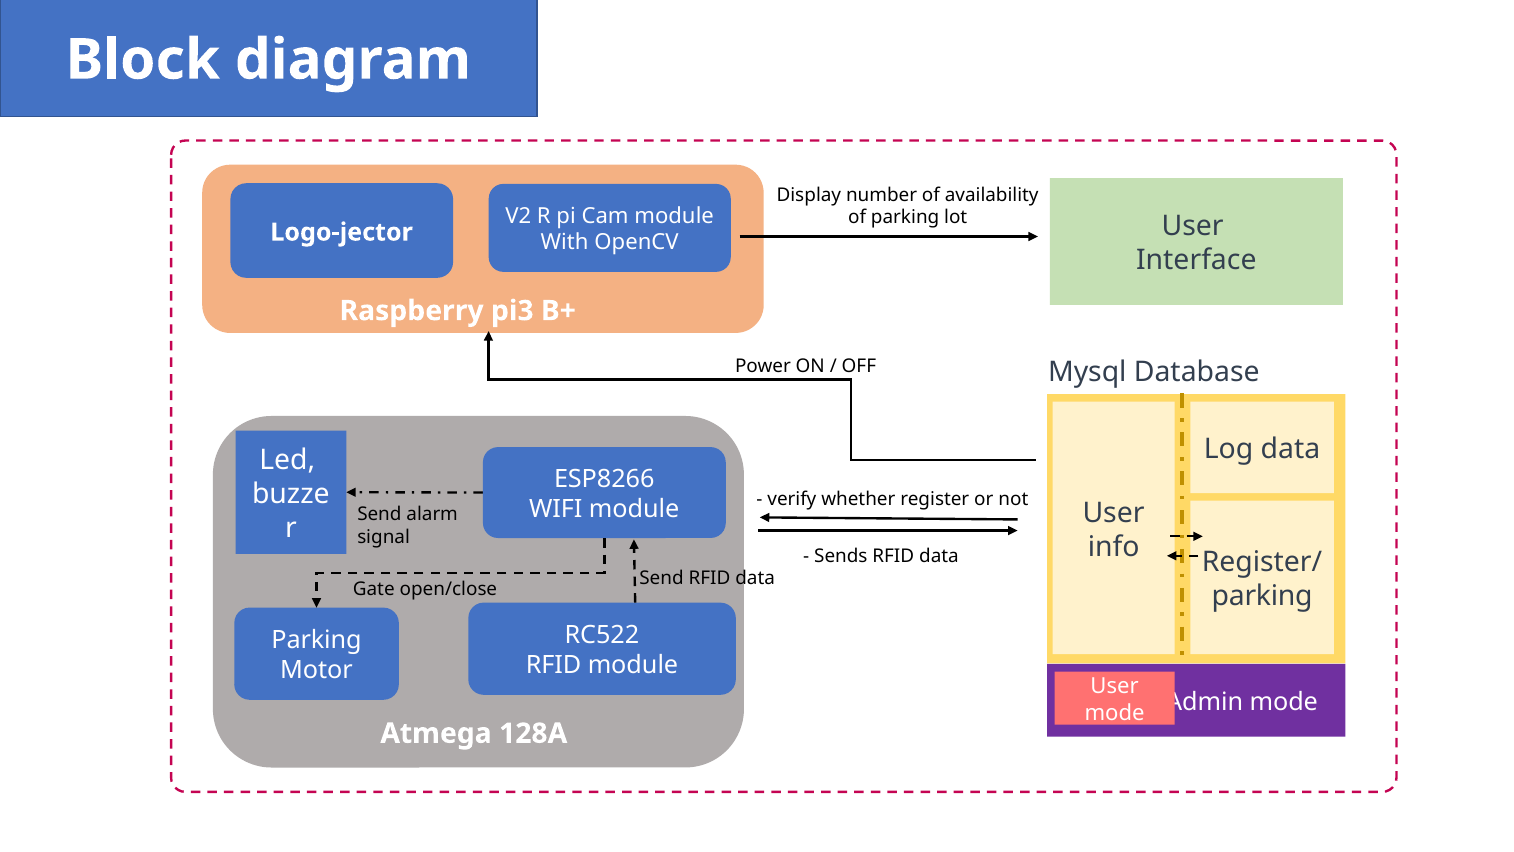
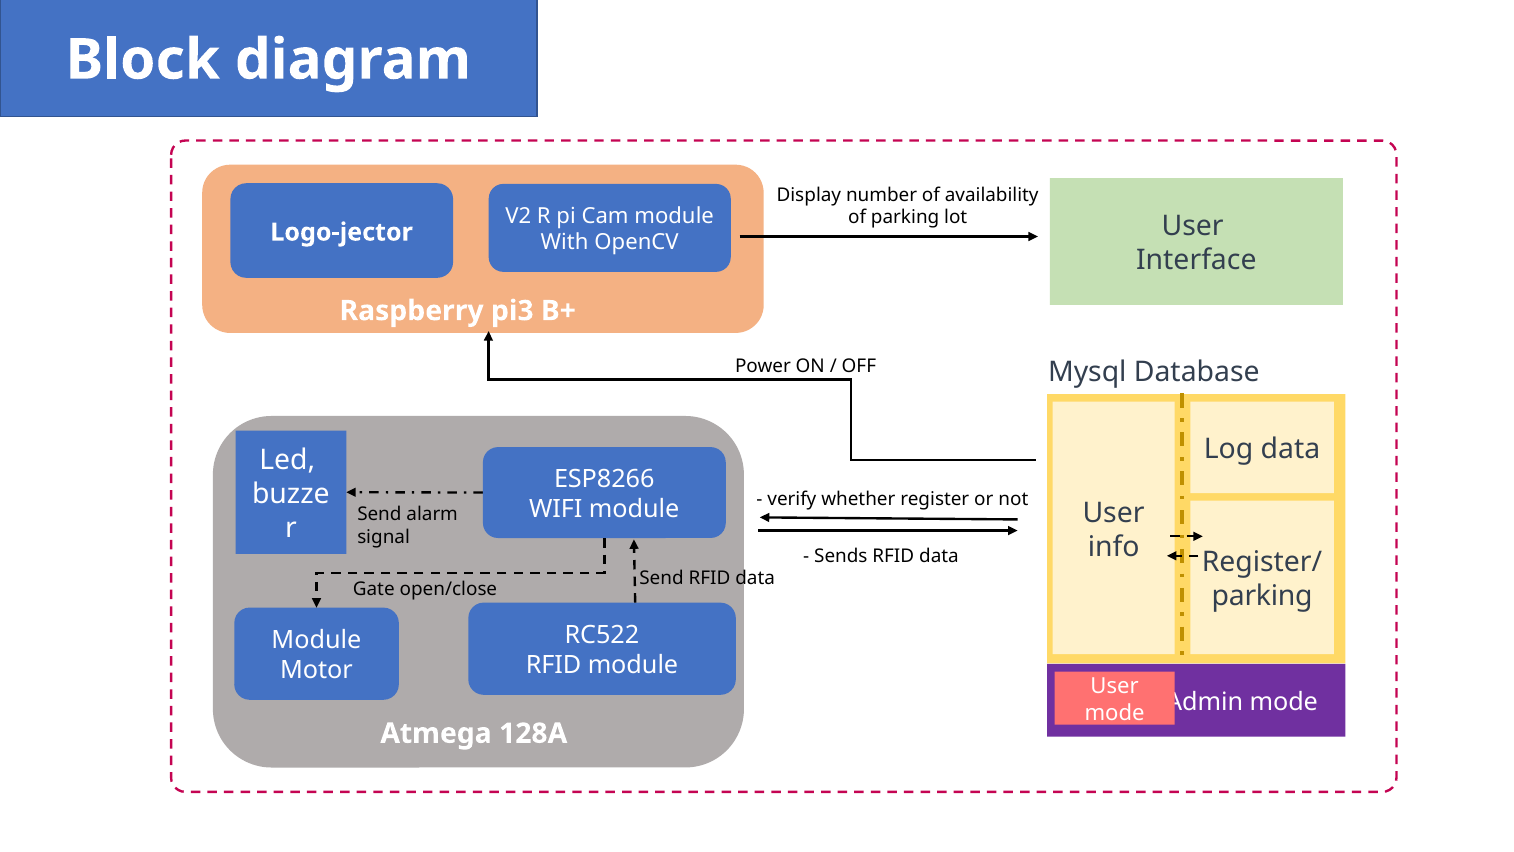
Parking at (317, 640): Parking -> Module
